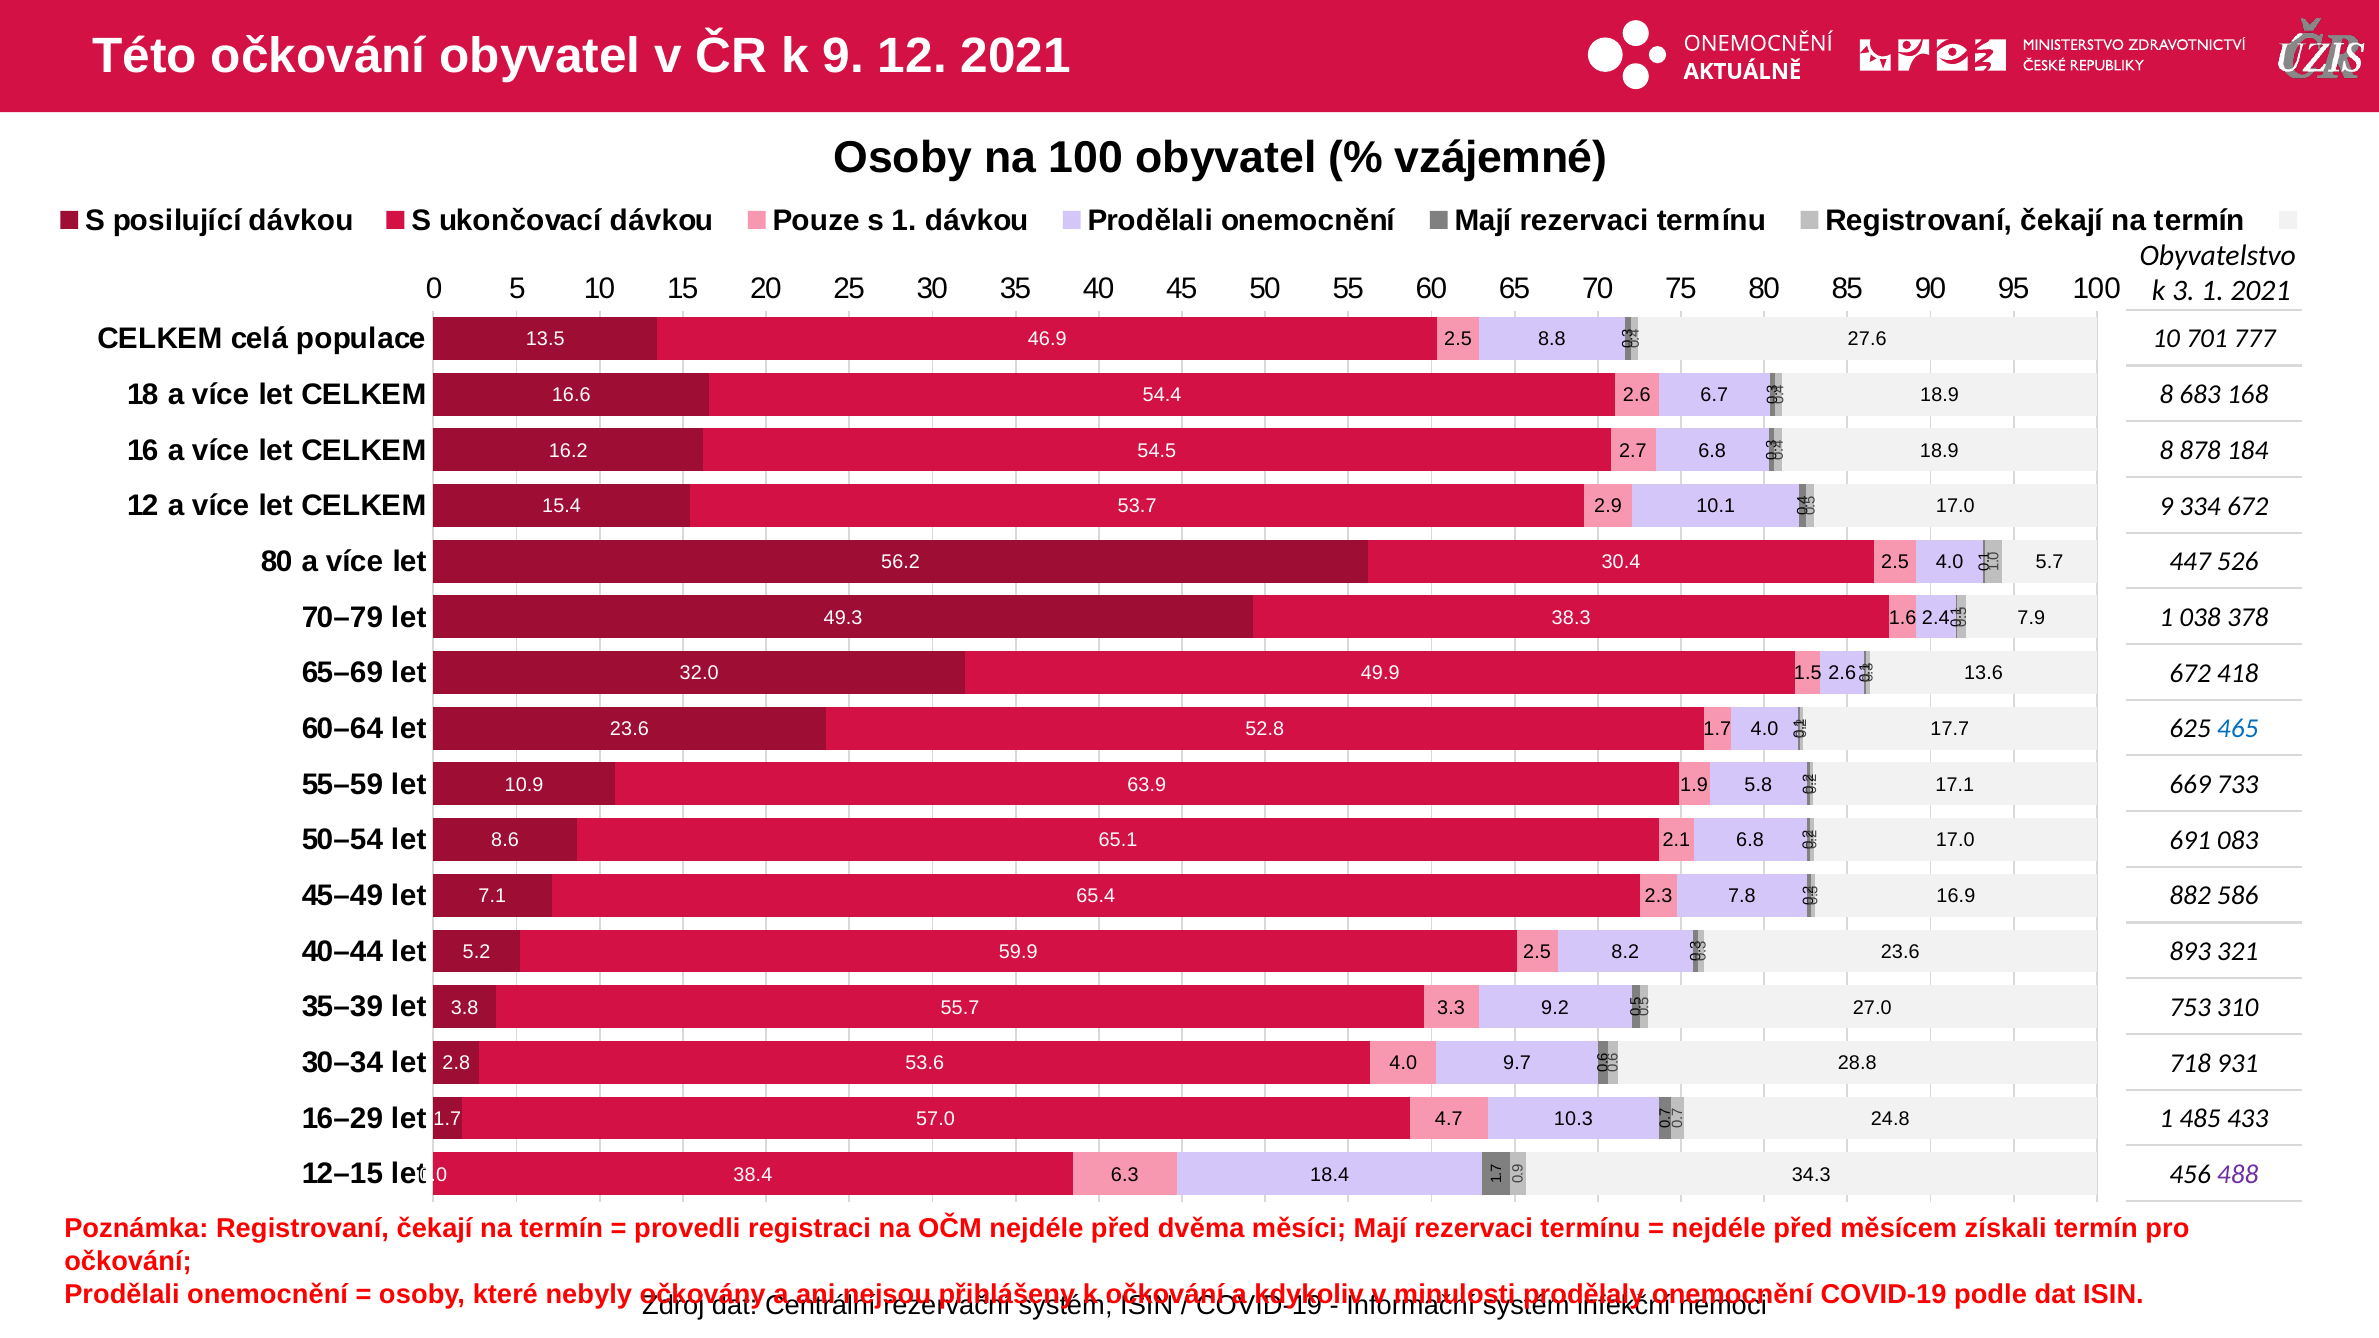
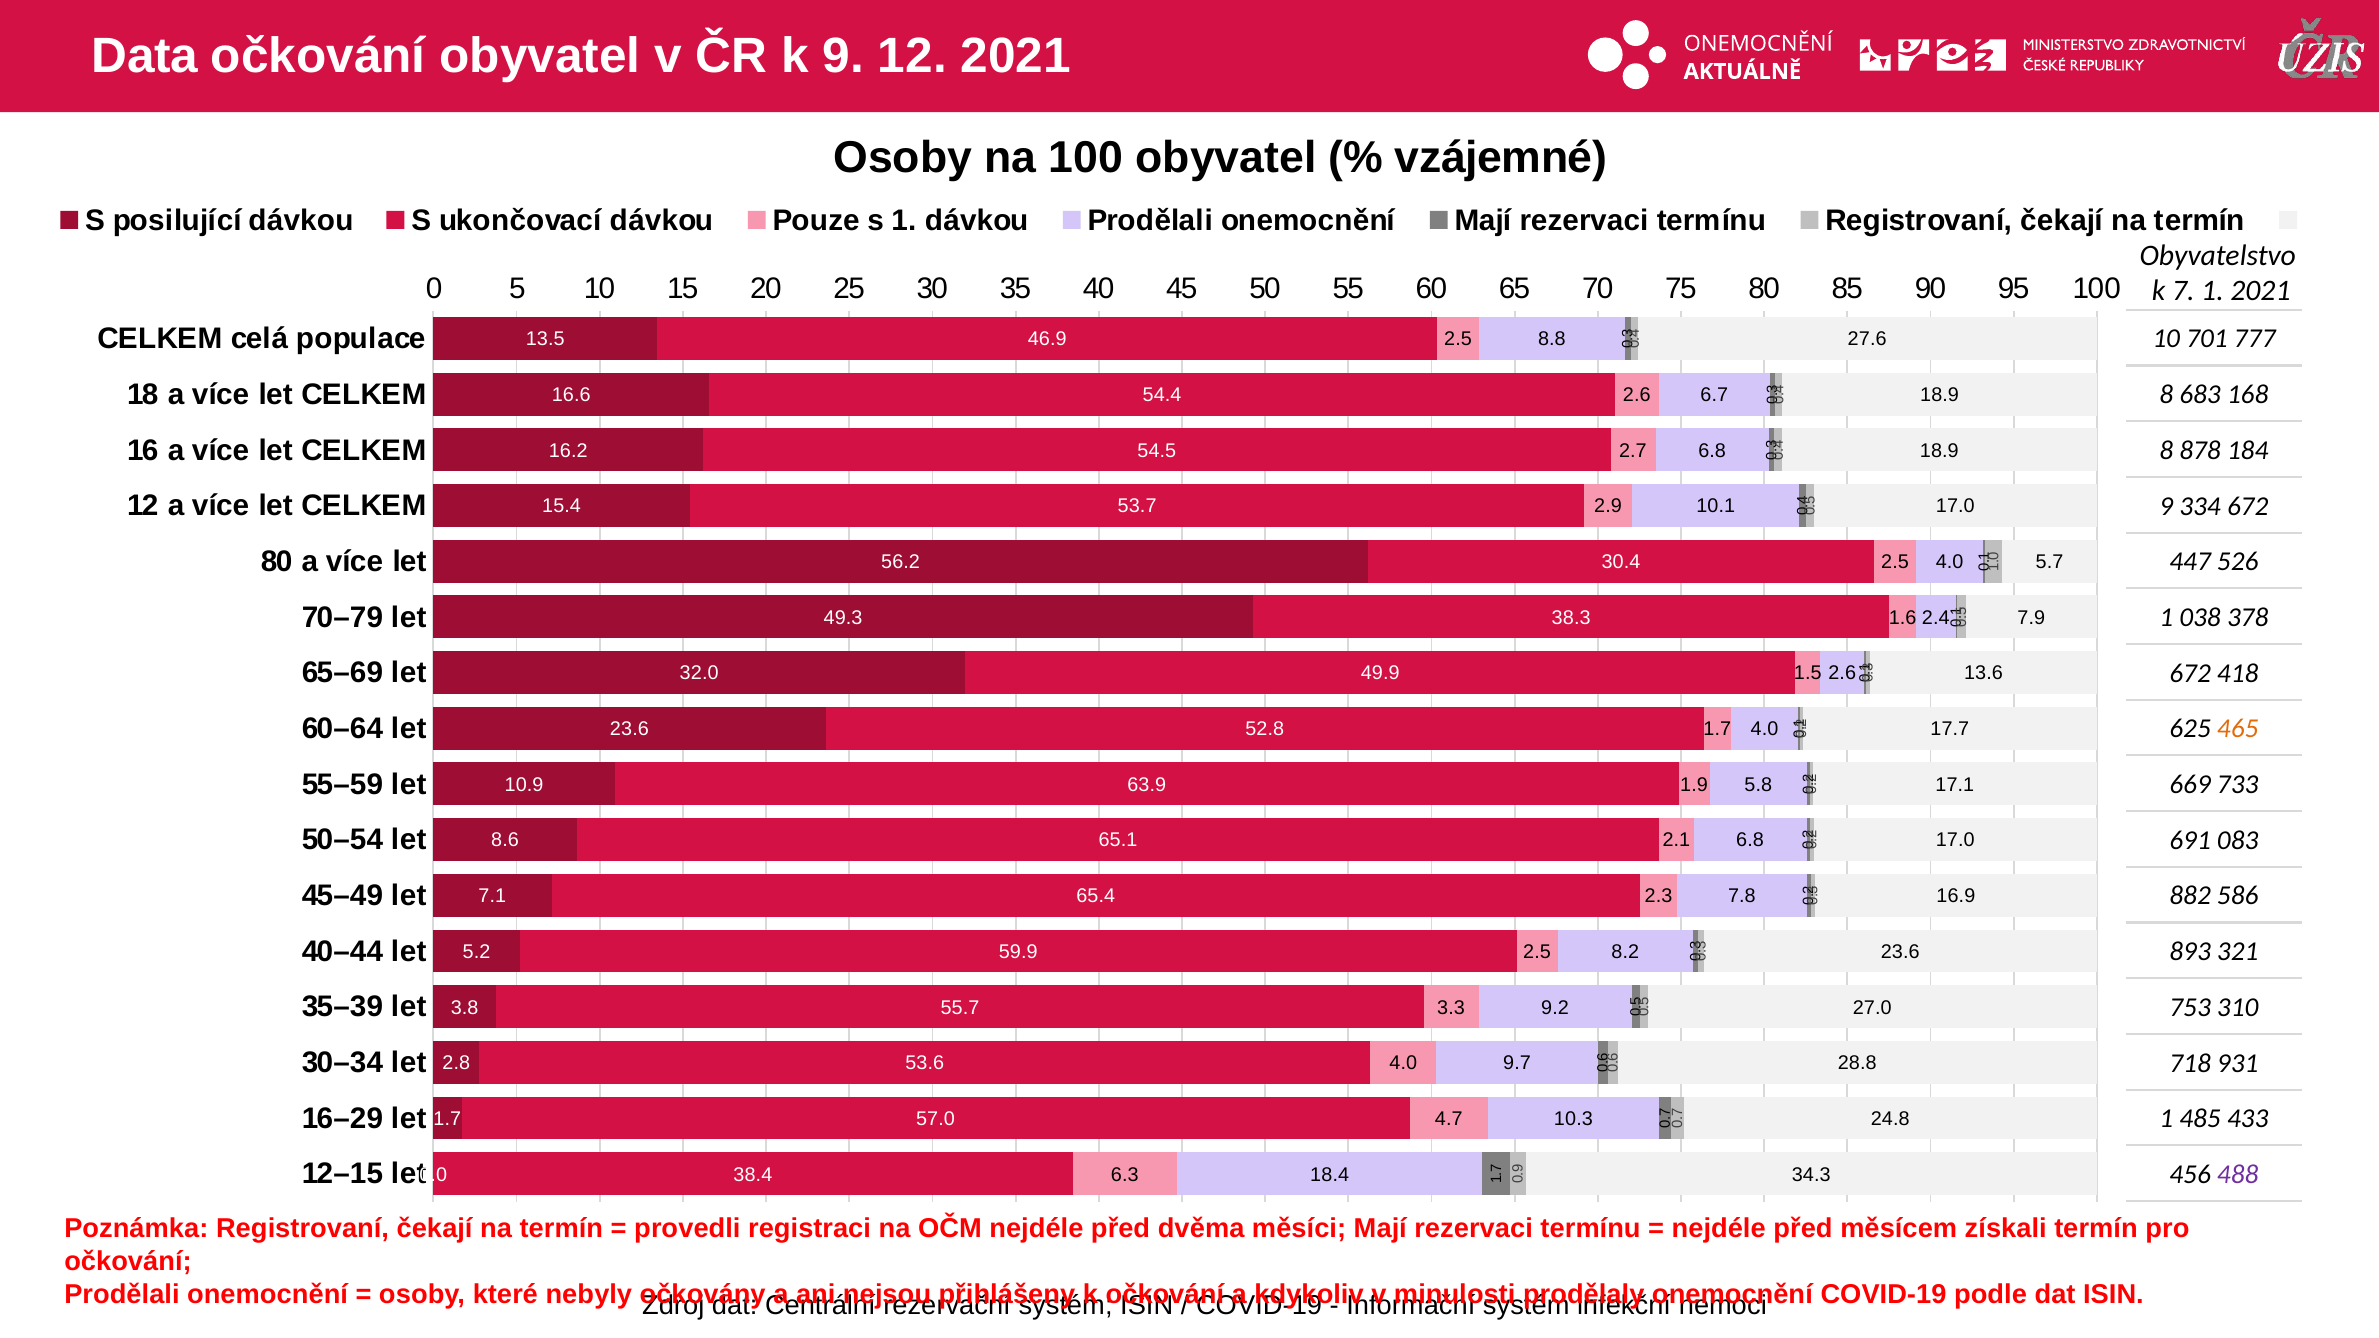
Této: Této -> Data
k 3: 3 -> 7
465 colour: blue -> orange
